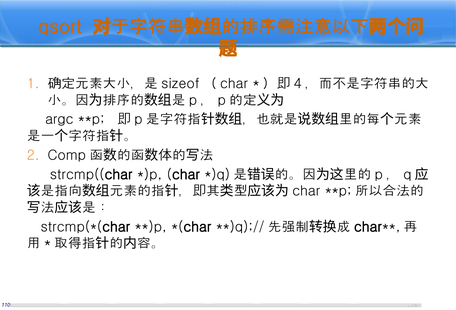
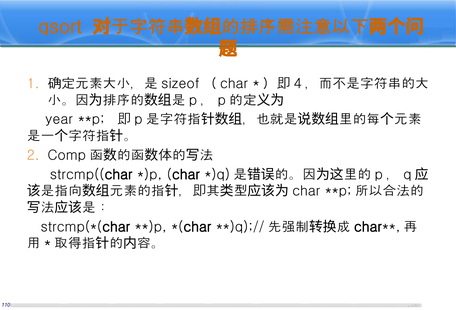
argc: argc -> year
